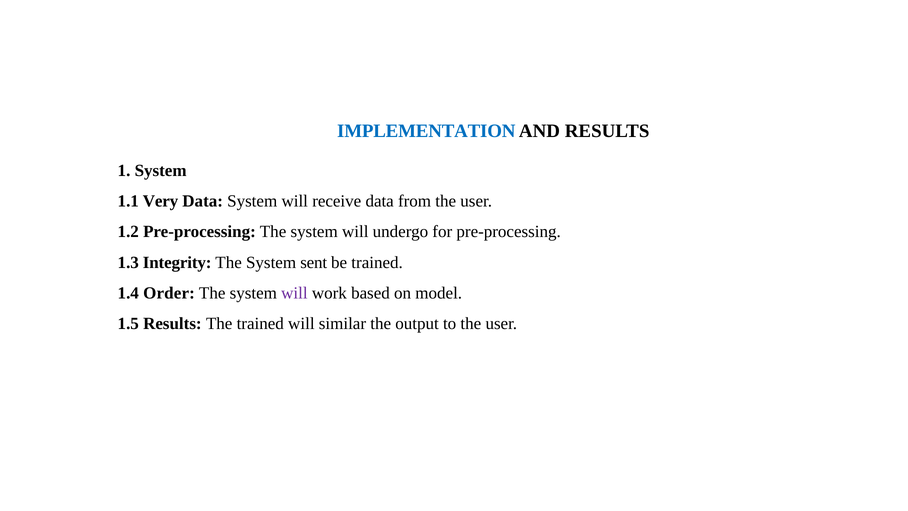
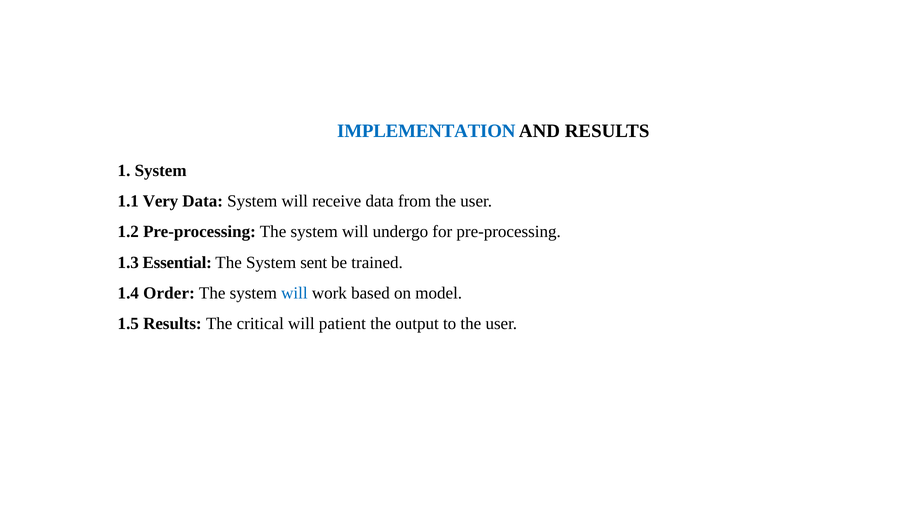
Integrity: Integrity -> Essential
will at (294, 293) colour: purple -> blue
The trained: trained -> critical
similar: similar -> patient
